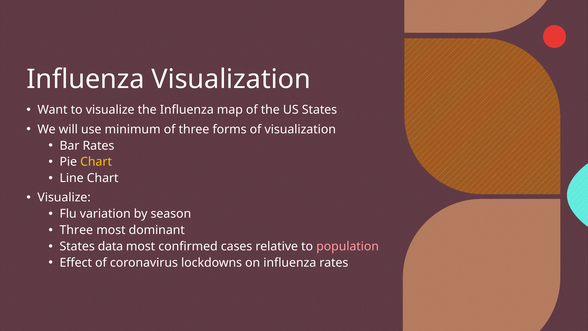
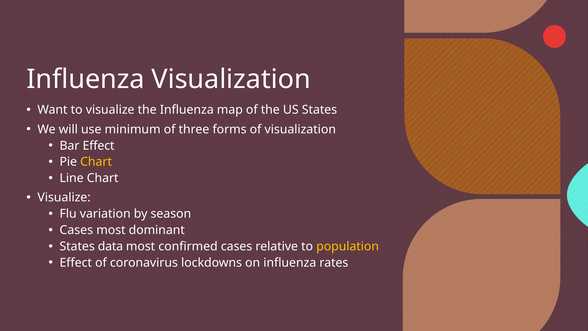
Bar Rates: Rates -> Effect
Three at (76, 230): Three -> Cases
population colour: pink -> yellow
